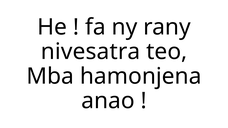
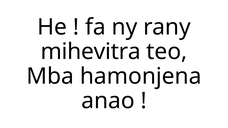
nivesatra: nivesatra -> mihevitra
